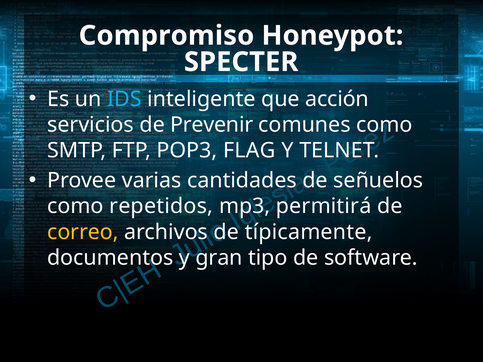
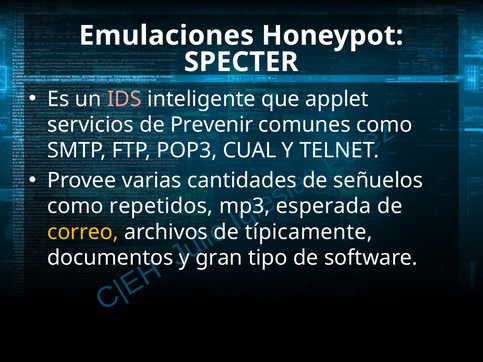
Compromiso: Compromiso -> Emulaciones
IDS colour: light blue -> pink
acción: acción -> applet
FLAG: FLAG -> CUAL
permitirá: permitirá -> esperada
